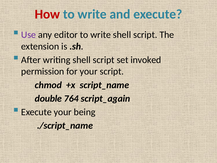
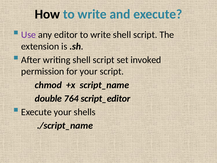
How colour: red -> black
script_again: script_again -> script_editor
being: being -> shells
